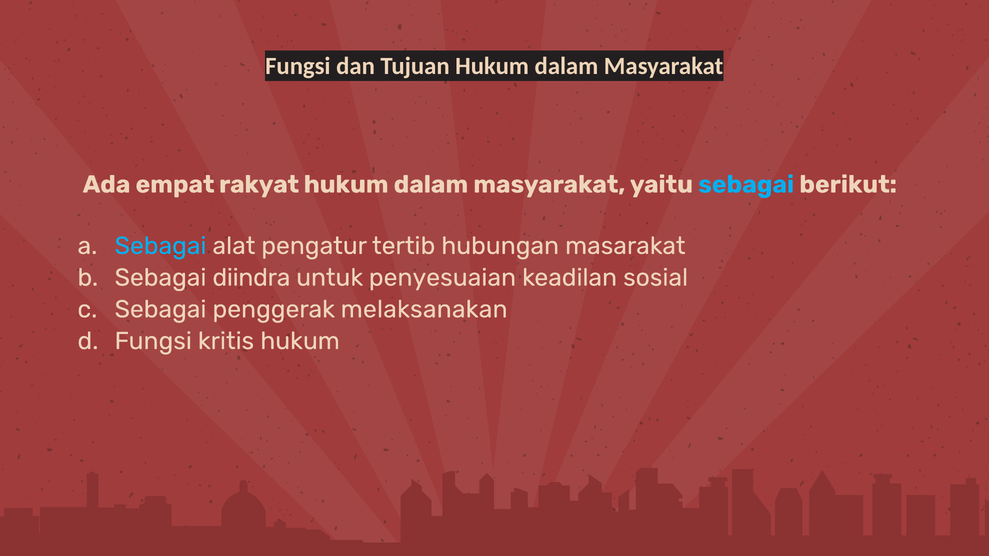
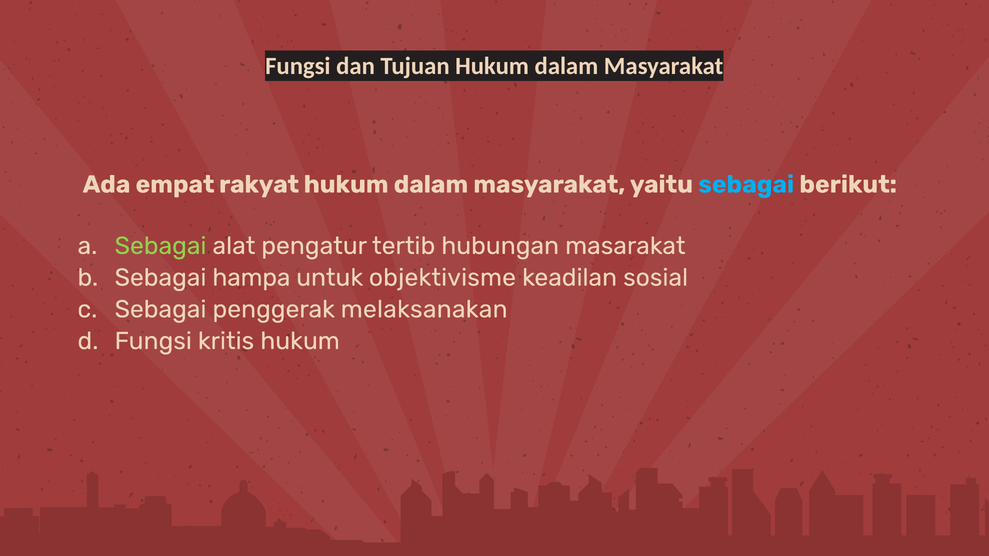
Sebagai at (161, 246) colour: light blue -> light green
diindra: diindra -> hampa
penyesuaian: penyesuaian -> objektivisme
